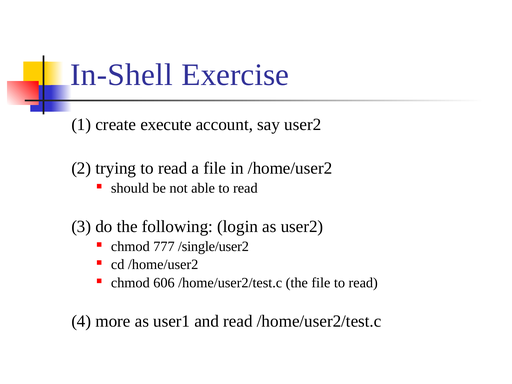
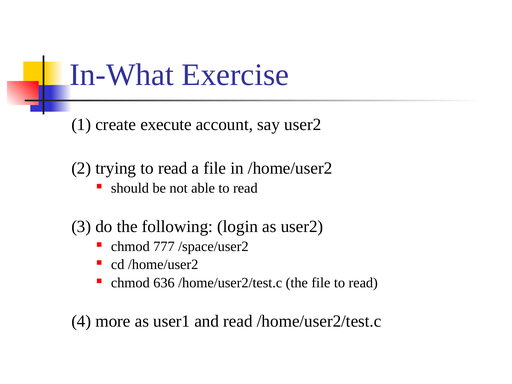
In-Shell: In-Shell -> In-What
/single/user2: /single/user2 -> /space/user2
606: 606 -> 636
